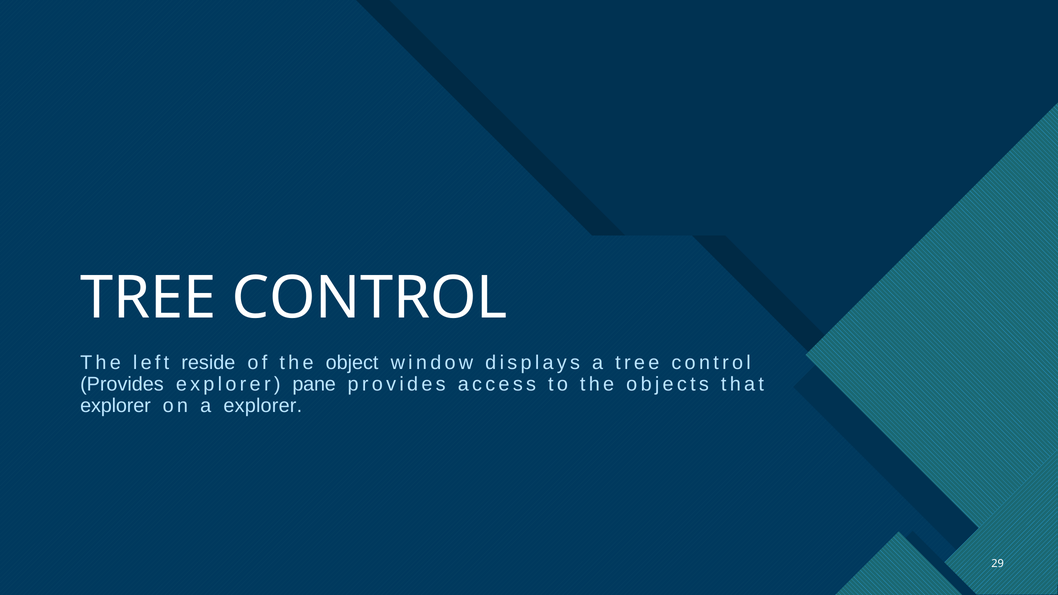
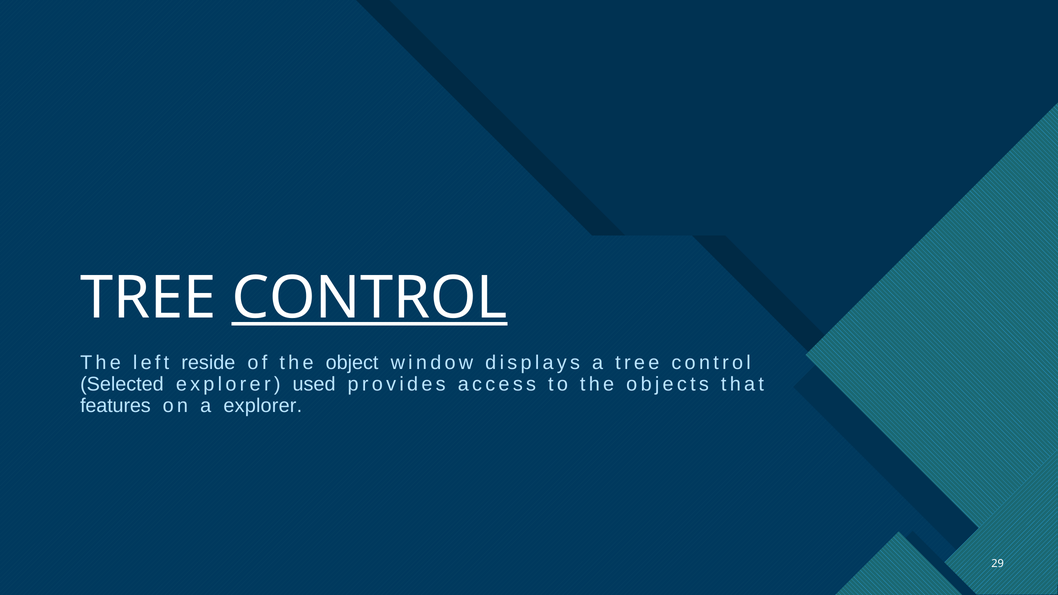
CONTROL at (370, 298) underline: none -> present
Provides at (122, 384): Provides -> Selected
pane: pane -> used
explorer at (115, 406): explorer -> features
